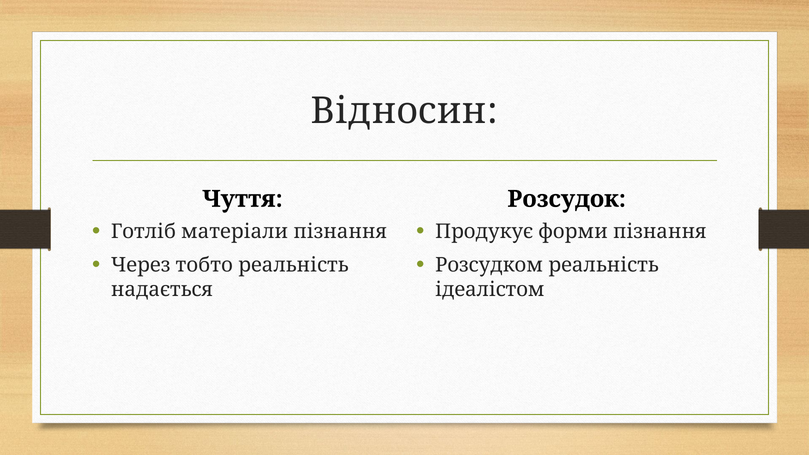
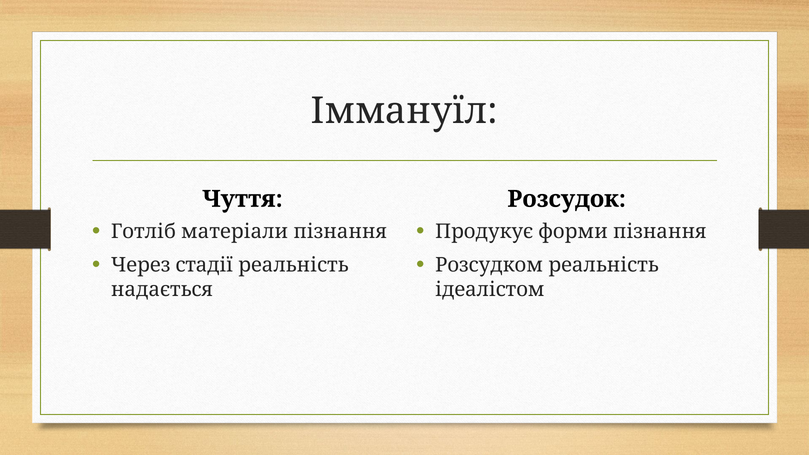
Відносин: Відносин -> Іммануїл
тобто: тобто -> стадії
